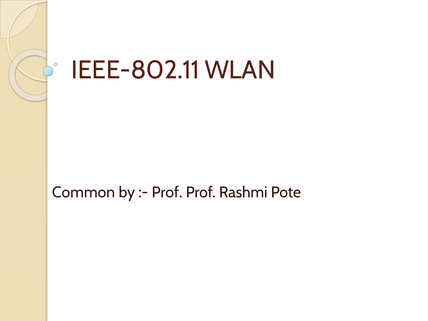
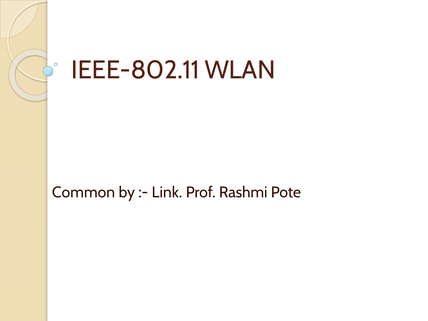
Prof at (167, 192): Prof -> Link
